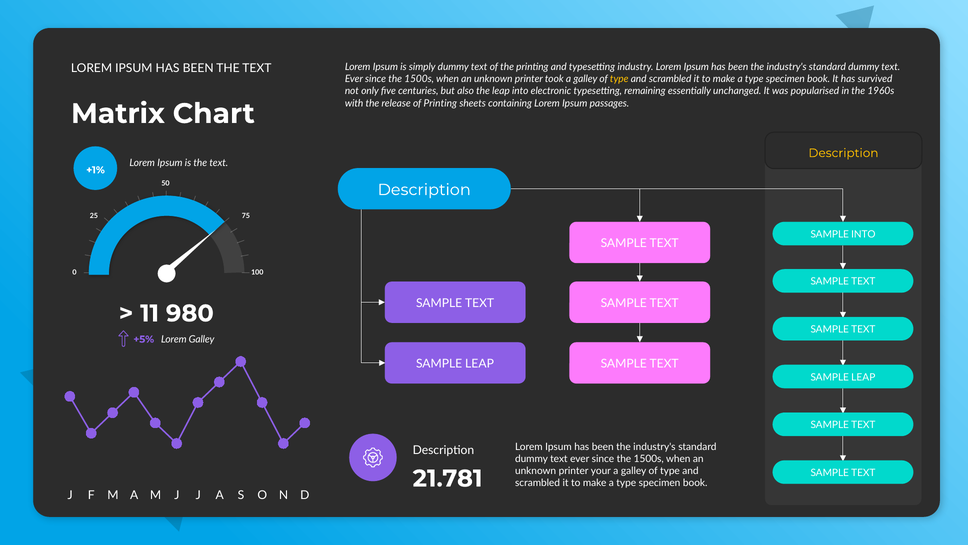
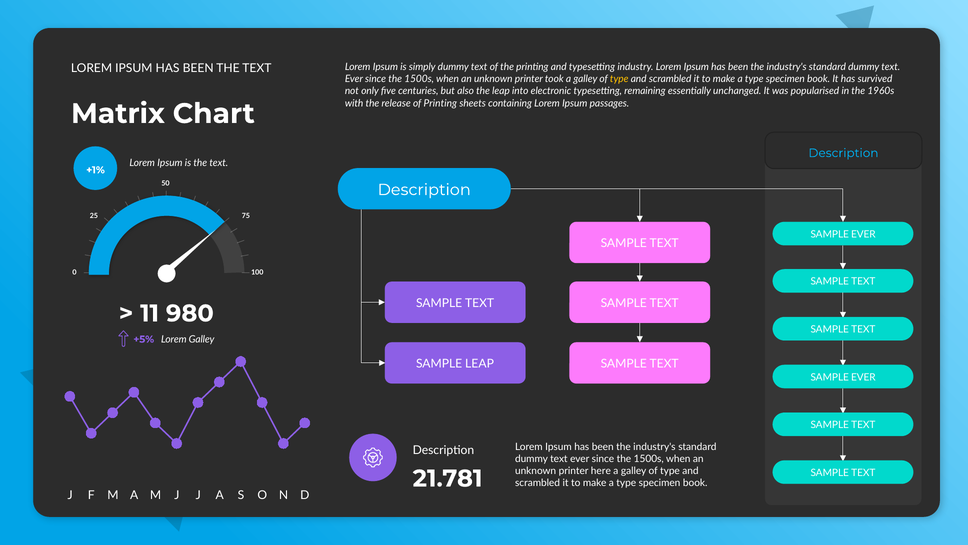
Description at (843, 153) colour: yellow -> light blue
INTO at (863, 234): INTO -> EVER
LEAP at (863, 377): LEAP -> EVER
your: your -> here
